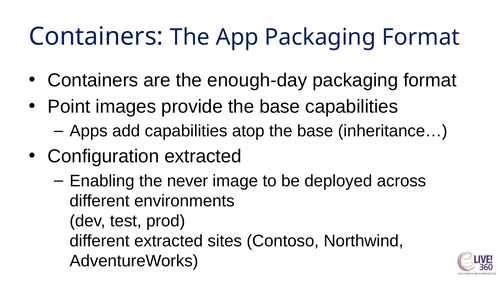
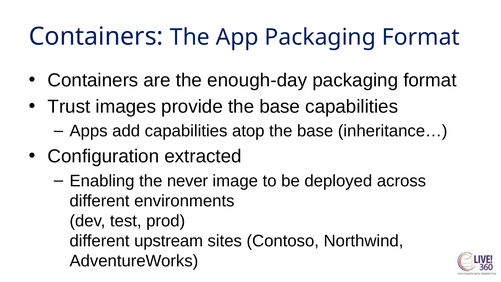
Point: Point -> Trust
different extracted: extracted -> upstream
